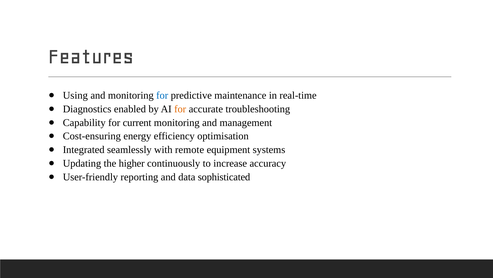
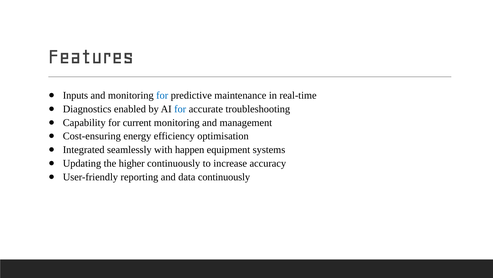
Using: Using -> Inputs
for at (180, 109) colour: orange -> blue
remote: remote -> happen
data sophisticated: sophisticated -> continuously
